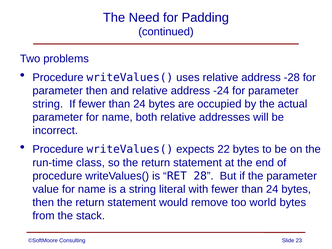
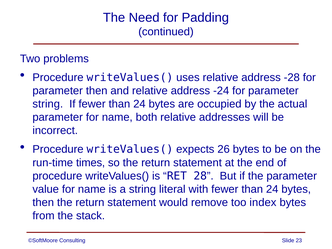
22: 22 -> 26
class: class -> times
world: world -> index
